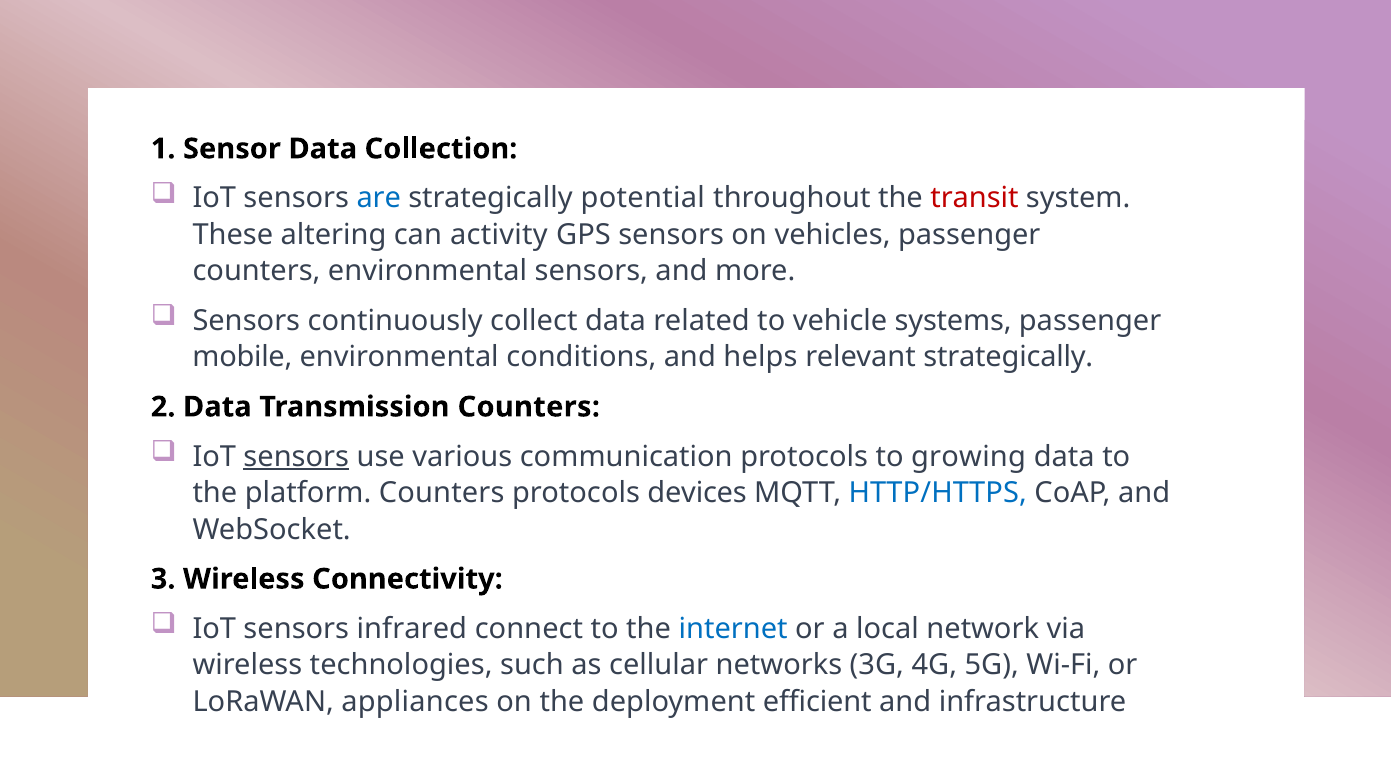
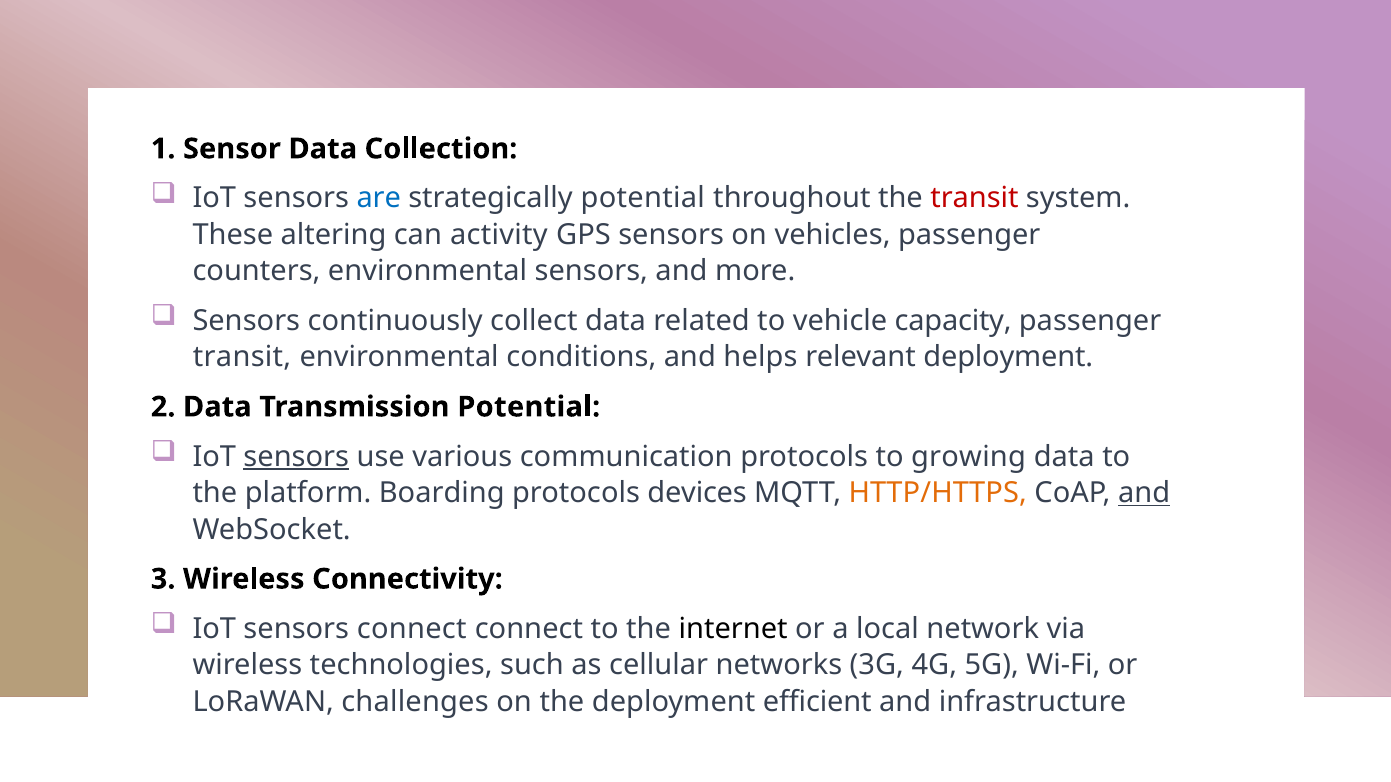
systems: systems -> capacity
mobile at (242, 358): mobile -> transit
relevant strategically: strategically -> deployment
Transmission Counters: Counters -> Potential
platform Counters: Counters -> Boarding
HTTP/HTTPS colour: blue -> orange
and at (1144, 493) underline: none -> present
sensors infrared: infrared -> connect
internet colour: blue -> black
appliances: appliances -> challenges
